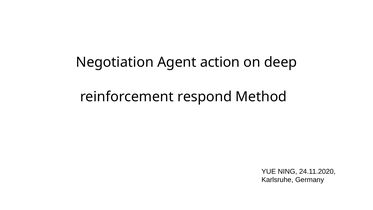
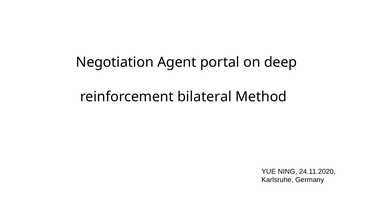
action: action -> portal
respond: respond -> bilateral
